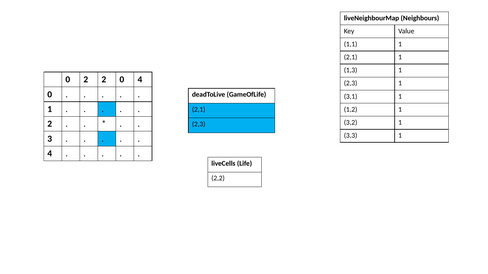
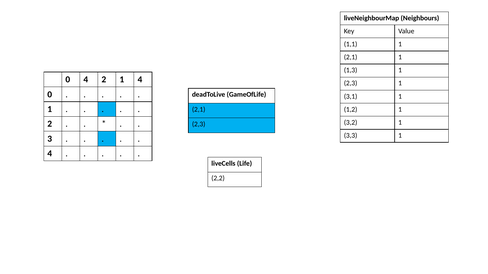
0 2: 2 -> 4
2 0: 0 -> 1
